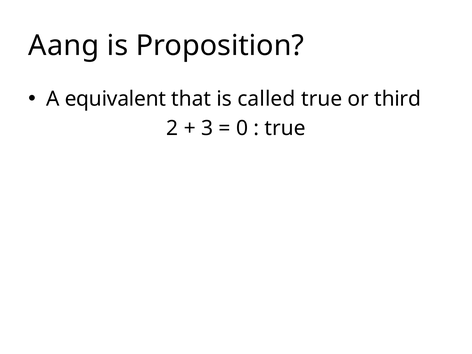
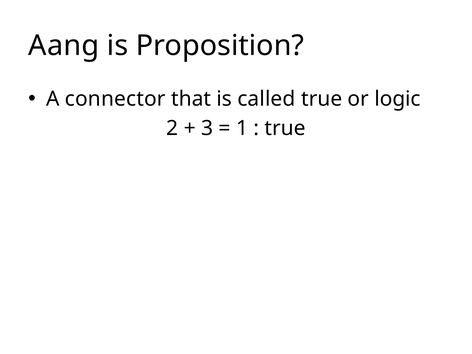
equivalent: equivalent -> connector
third: third -> logic
0: 0 -> 1
